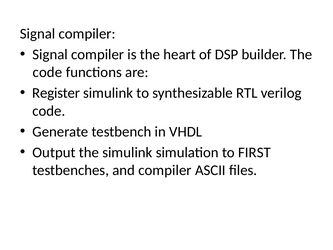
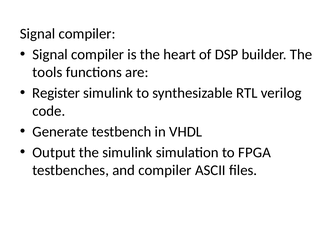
code at (47, 72): code -> tools
FIRST: FIRST -> FPGA
